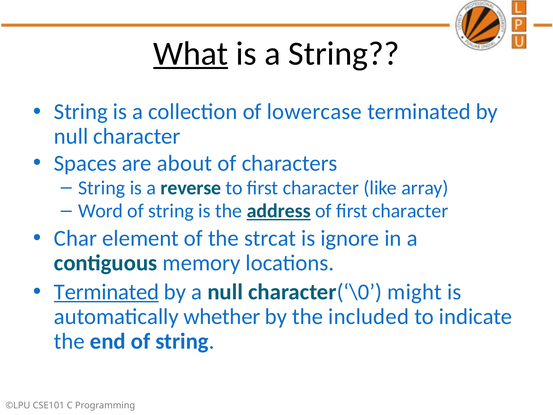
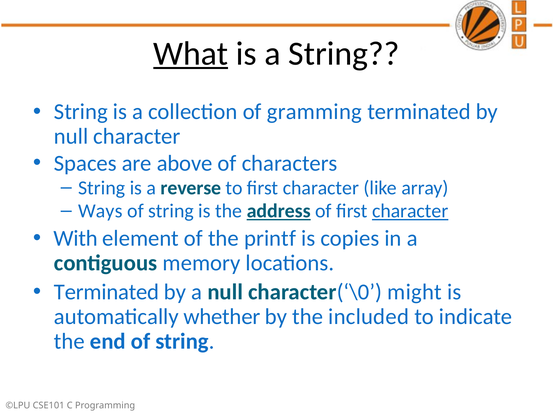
lowercase: lowercase -> gramming
about: about -> above
Word: Word -> Ways
character at (410, 211) underline: none -> present
Char: Char -> With
strcat: strcat -> printf
ignore: ignore -> copies
Terminated at (106, 292) underline: present -> none
